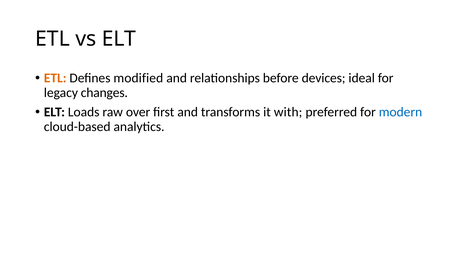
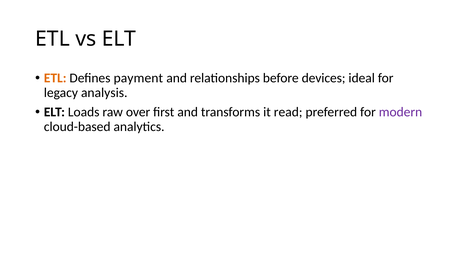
modified: modified -> payment
changes: changes -> analysis
with: with -> read
modern colour: blue -> purple
